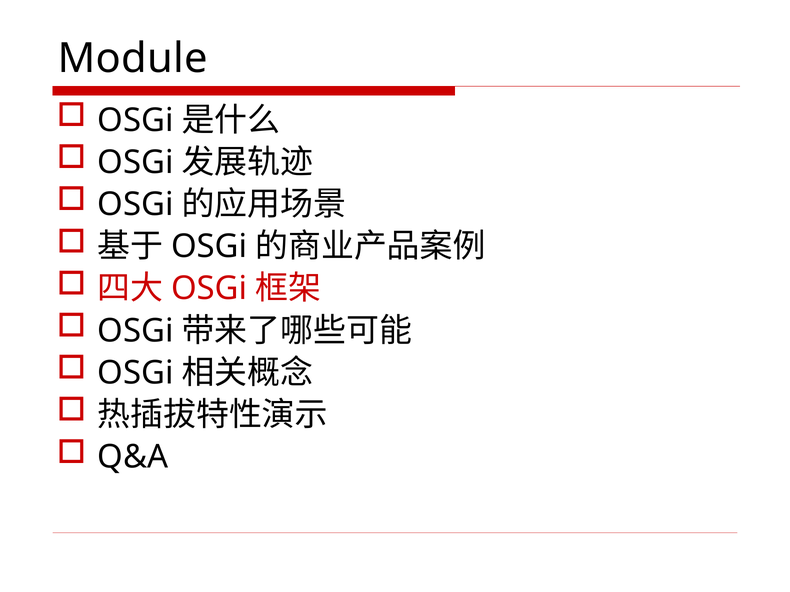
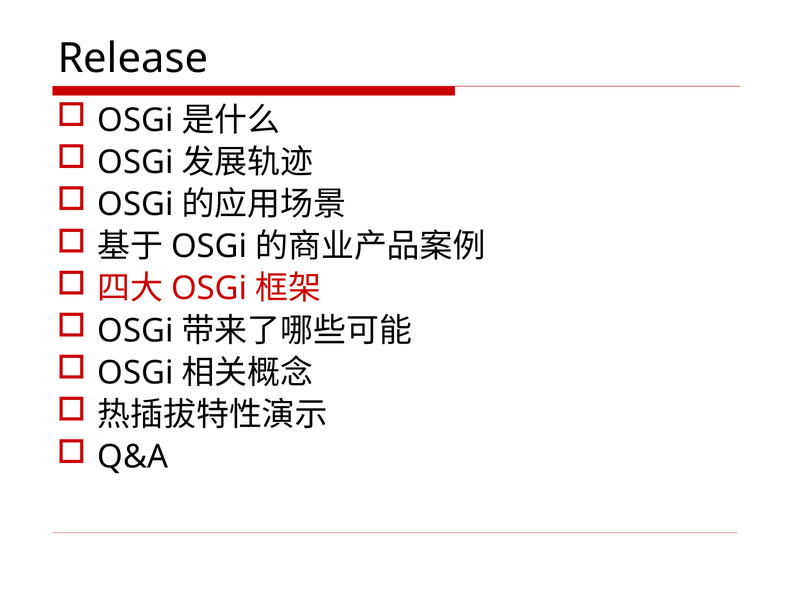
Module: Module -> Release
